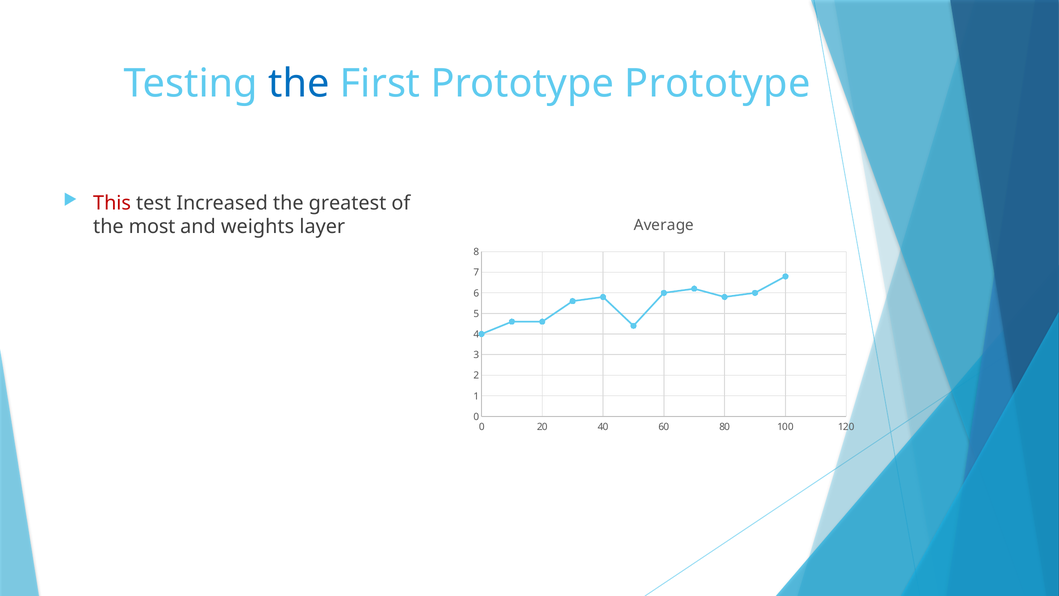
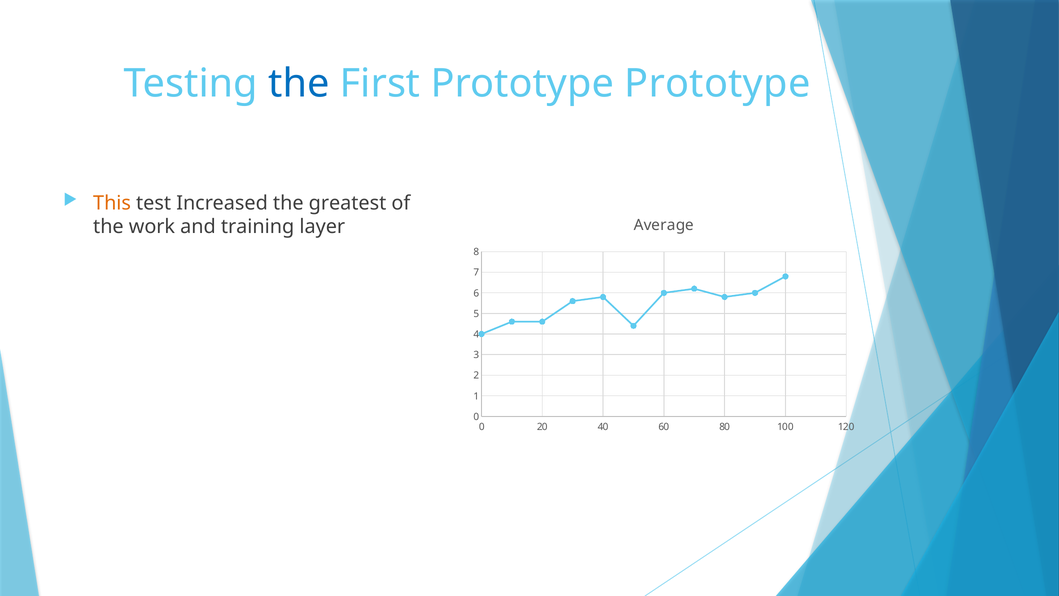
This colour: red -> orange
most: most -> work
weights: weights -> training
